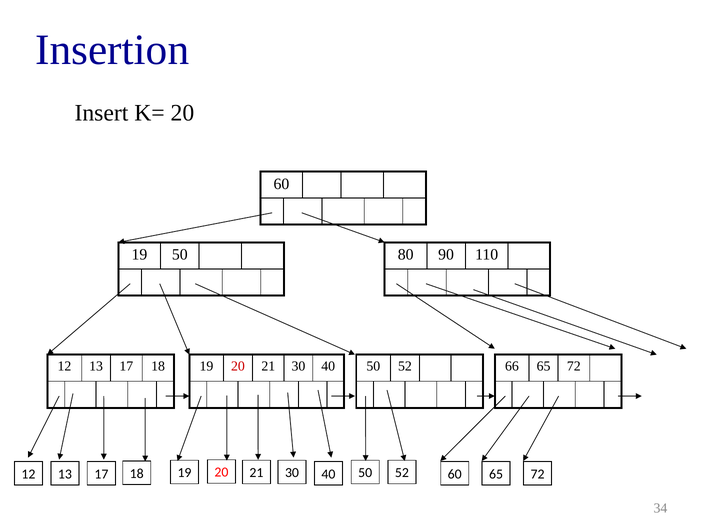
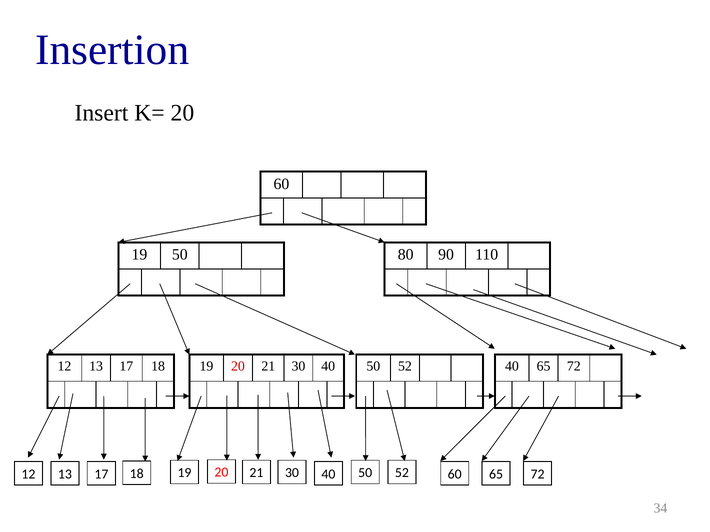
52 66: 66 -> 40
